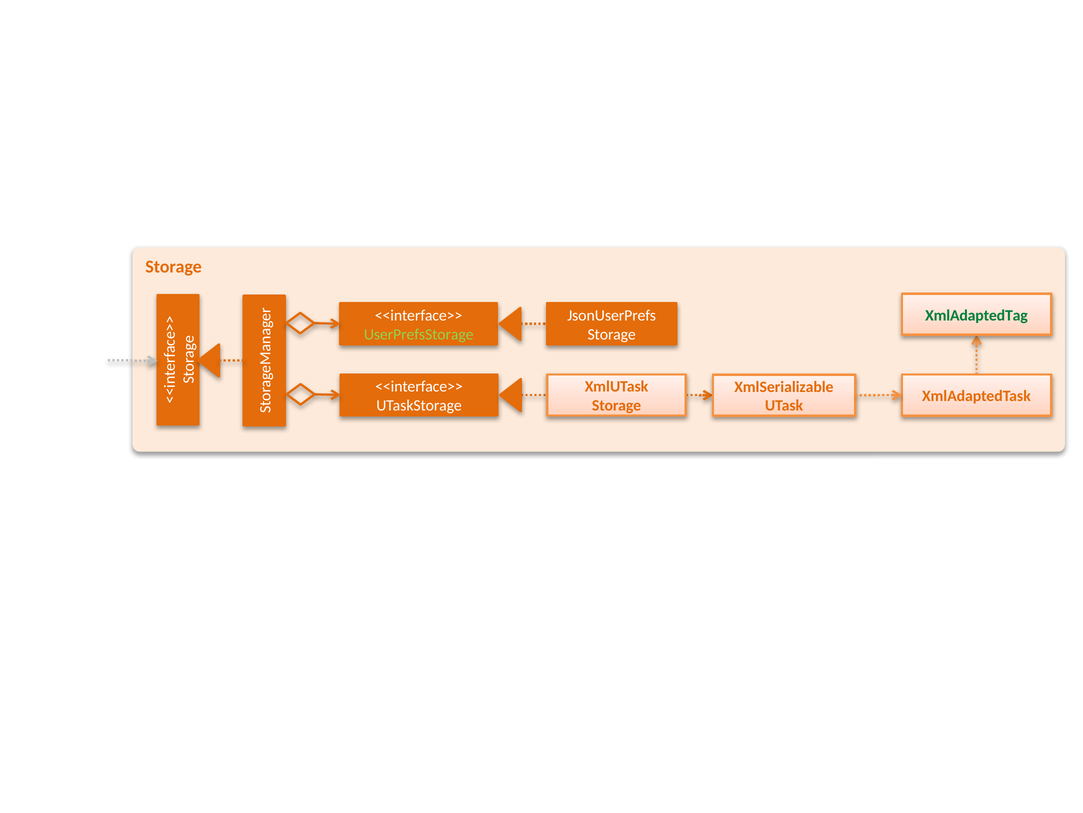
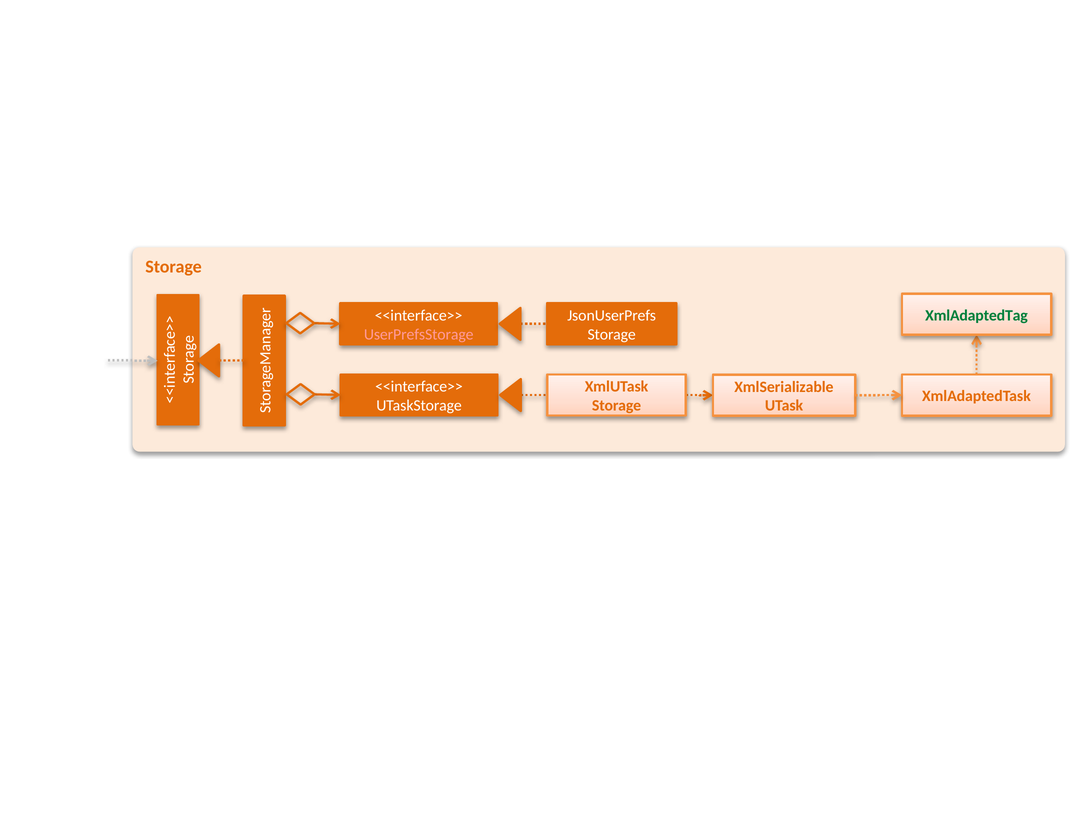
UserPrefsStorage colour: light green -> pink
